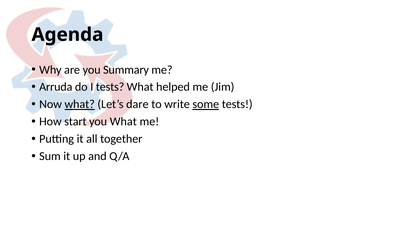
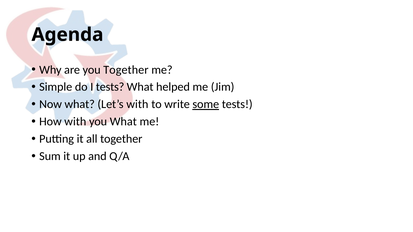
you Summary: Summary -> Together
Arruda: Arruda -> Simple
what at (80, 104) underline: present -> none
Let’s dare: dare -> with
How start: start -> with
